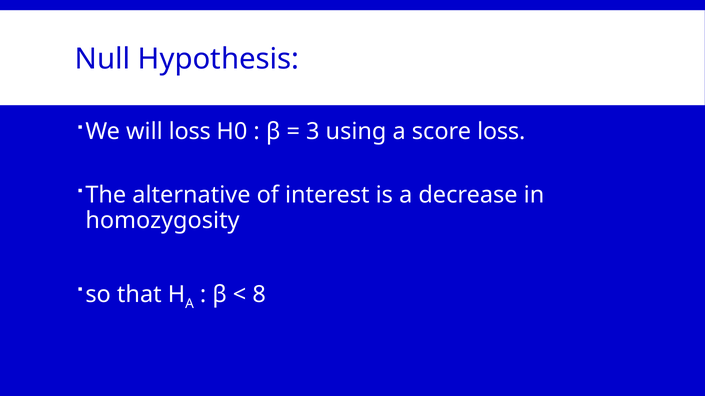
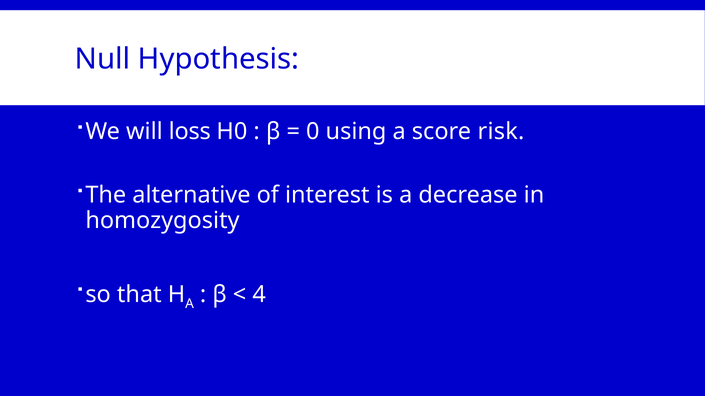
3: 3 -> 0
score loss: loss -> risk
8: 8 -> 4
